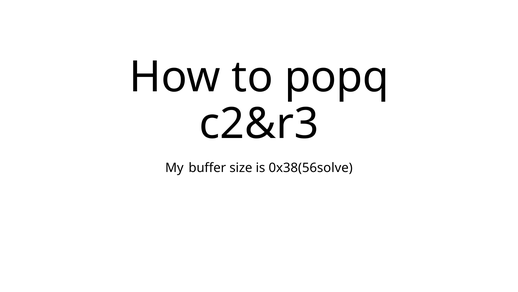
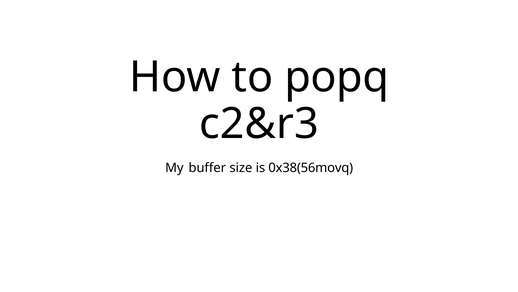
0x38(56solve: 0x38(56solve -> 0x38(56movq
